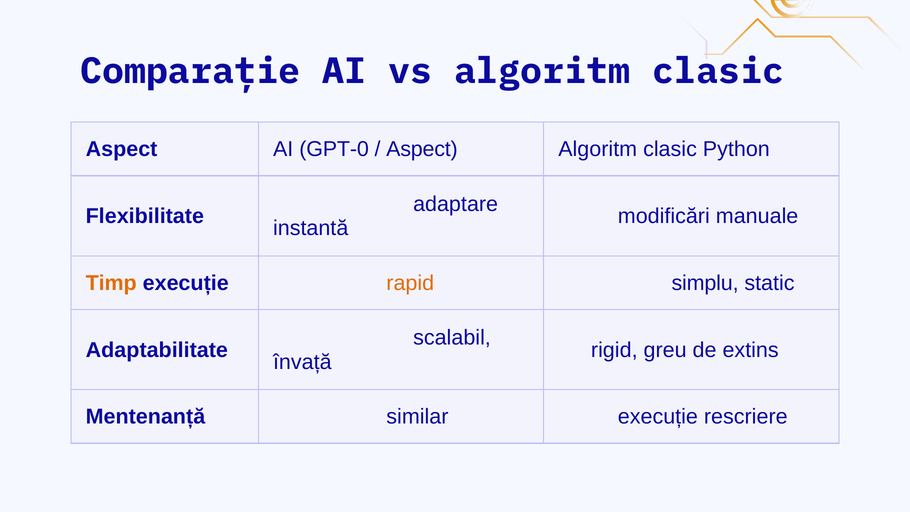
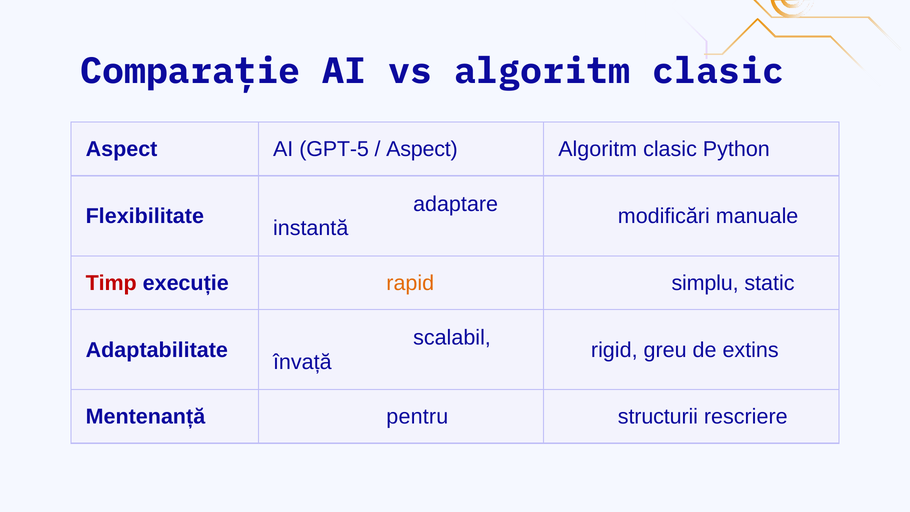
GPT-0: GPT-0 -> GPT-5
Timp colour: orange -> red
similar: similar -> pentru
execuție at (658, 417): execuție -> structurii
